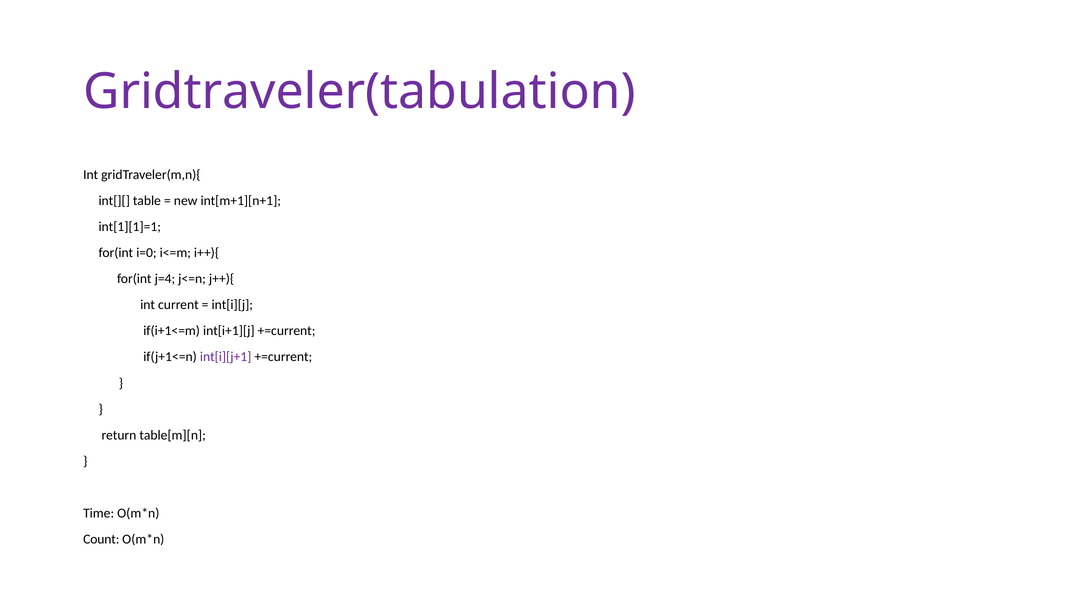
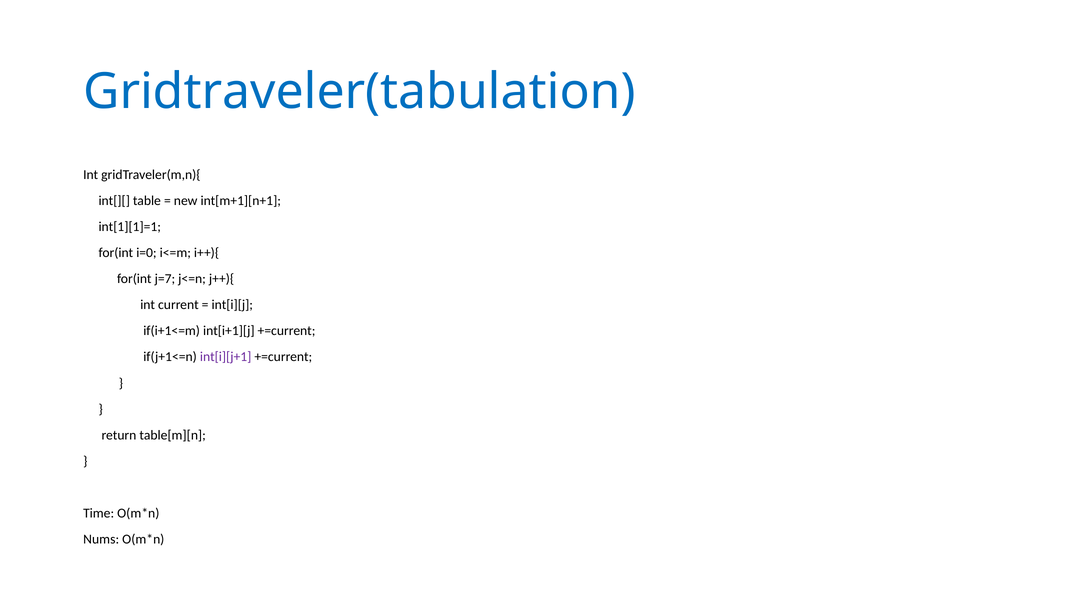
Gridtraveler(tabulation colour: purple -> blue
j=4: j=4 -> j=7
Count: Count -> Nums
